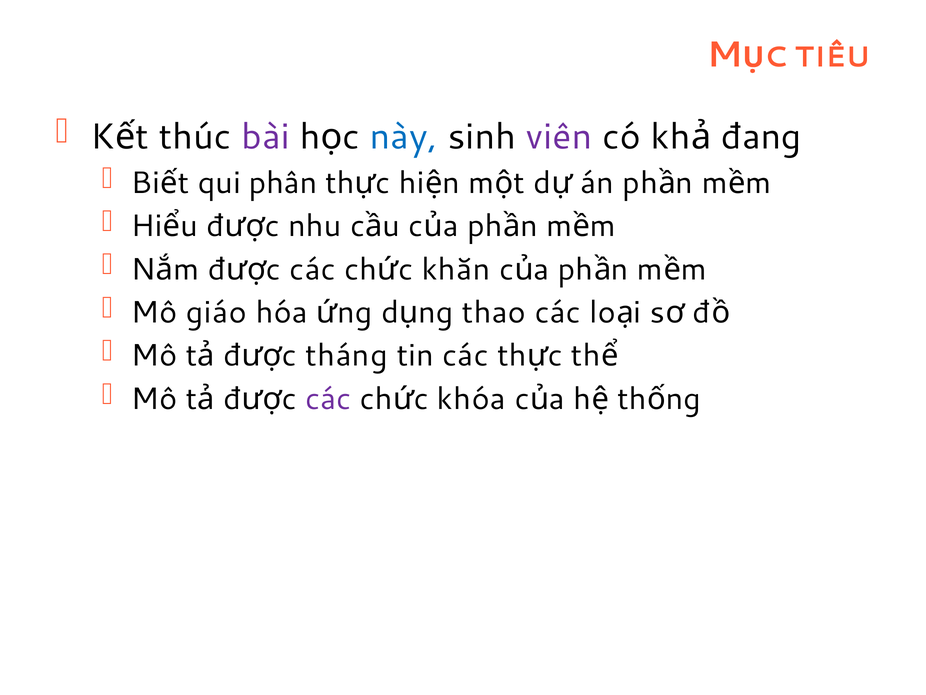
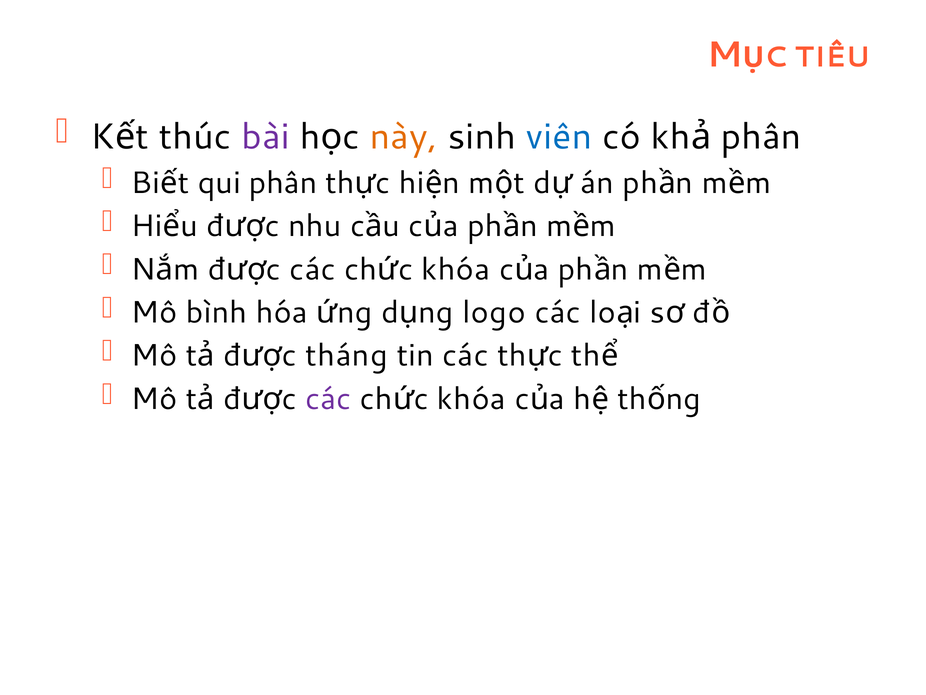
này colour: blue -> orange
viên colour: purple -> blue
đang at (761, 137): đang -> phân
khăn at (456, 269): khăn -> khóa
giáo: giáo -> bình
thao: thao -> logo
